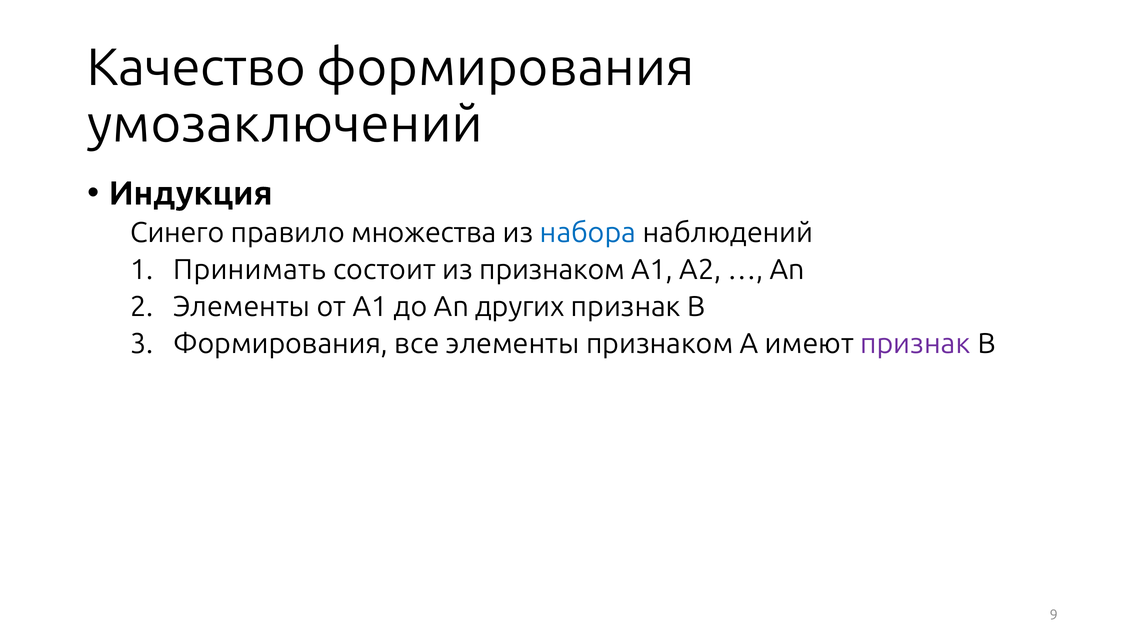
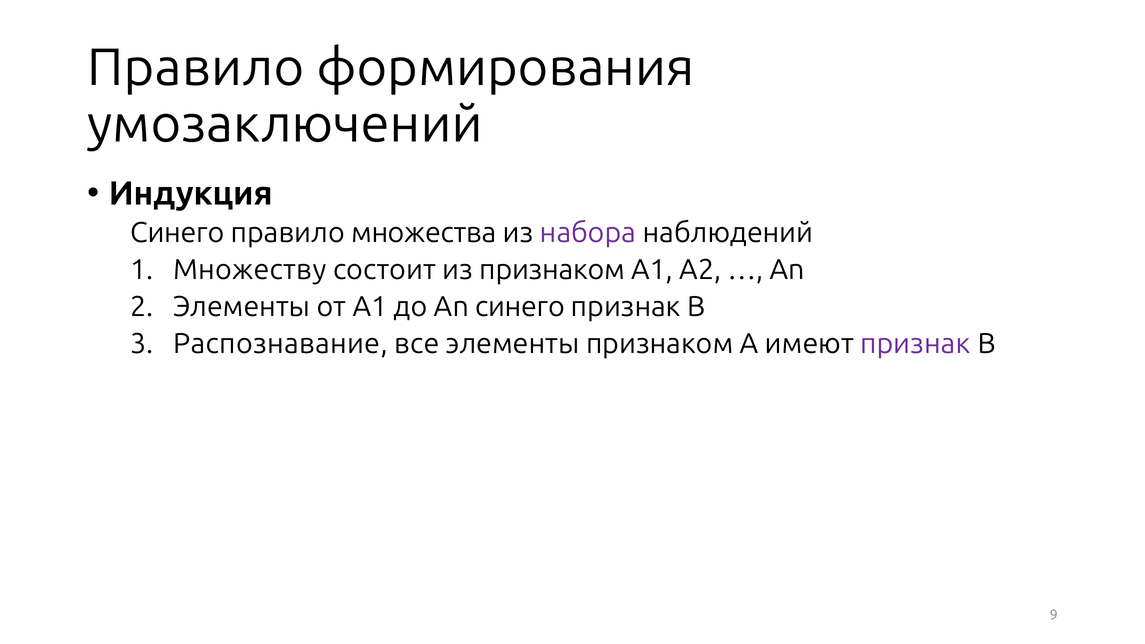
Качество at (196, 68): Качество -> Правило
набора colour: blue -> purple
Принимать: Принимать -> Множеству
An других: других -> синего
Формирования at (281, 344): Формирования -> Распознавание
